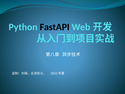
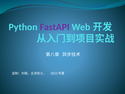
FastAPI colour: black -> purple
